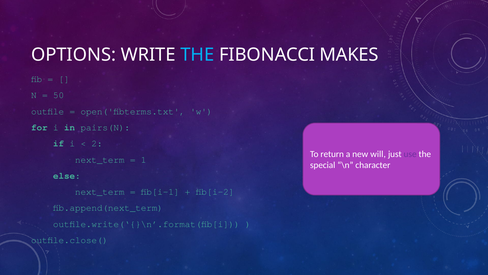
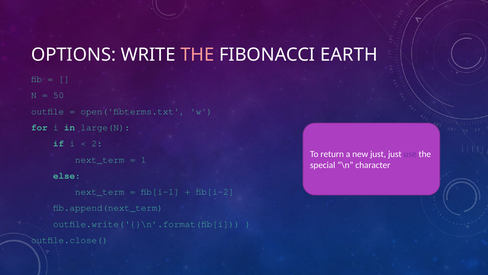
THE at (197, 55) colour: light blue -> pink
MAKES: MAKES -> EARTH
pairs(N: pairs(N -> large(N
new will: will -> just
